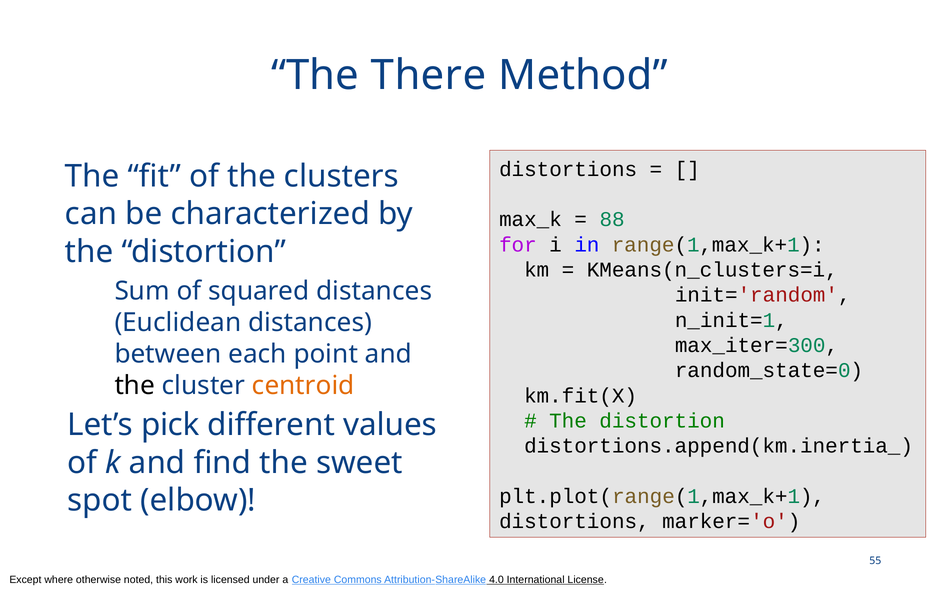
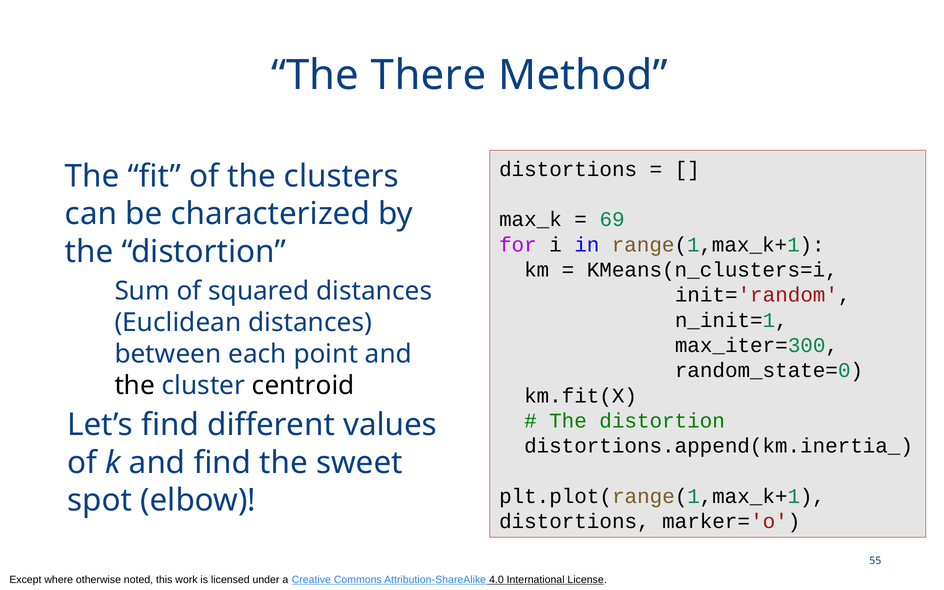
88: 88 -> 69
centroid colour: orange -> black
Let’s pick: pick -> find
